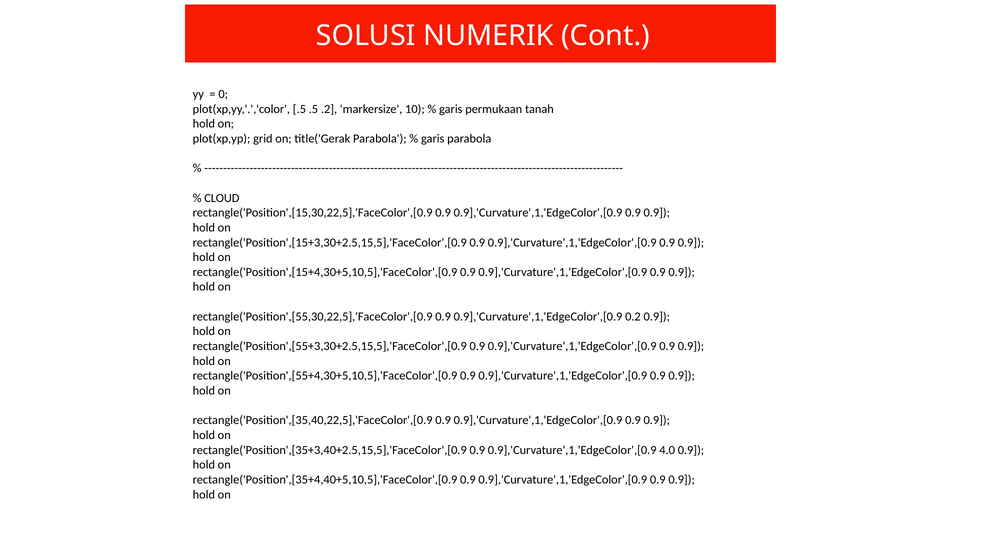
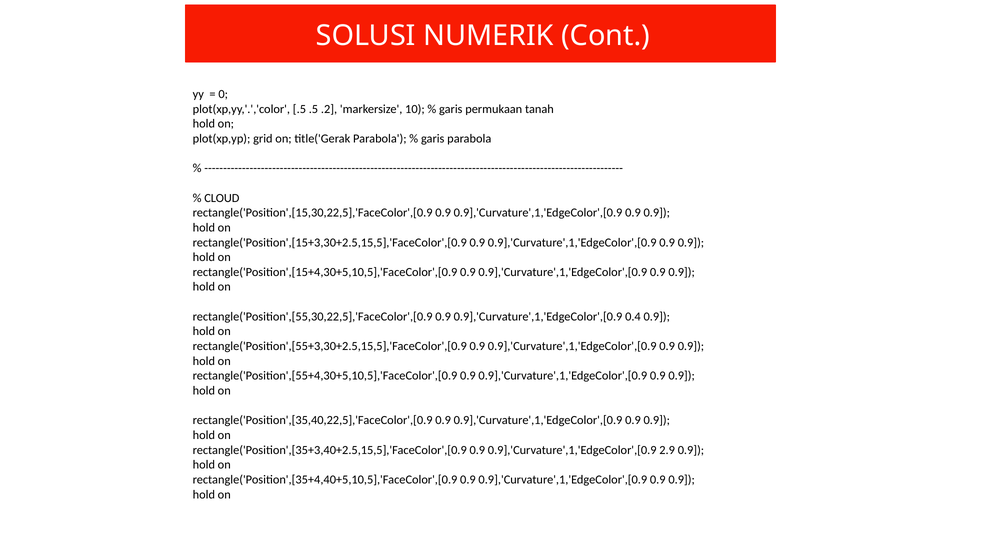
0.2: 0.2 -> 0.4
4.0: 4.0 -> 2.9
